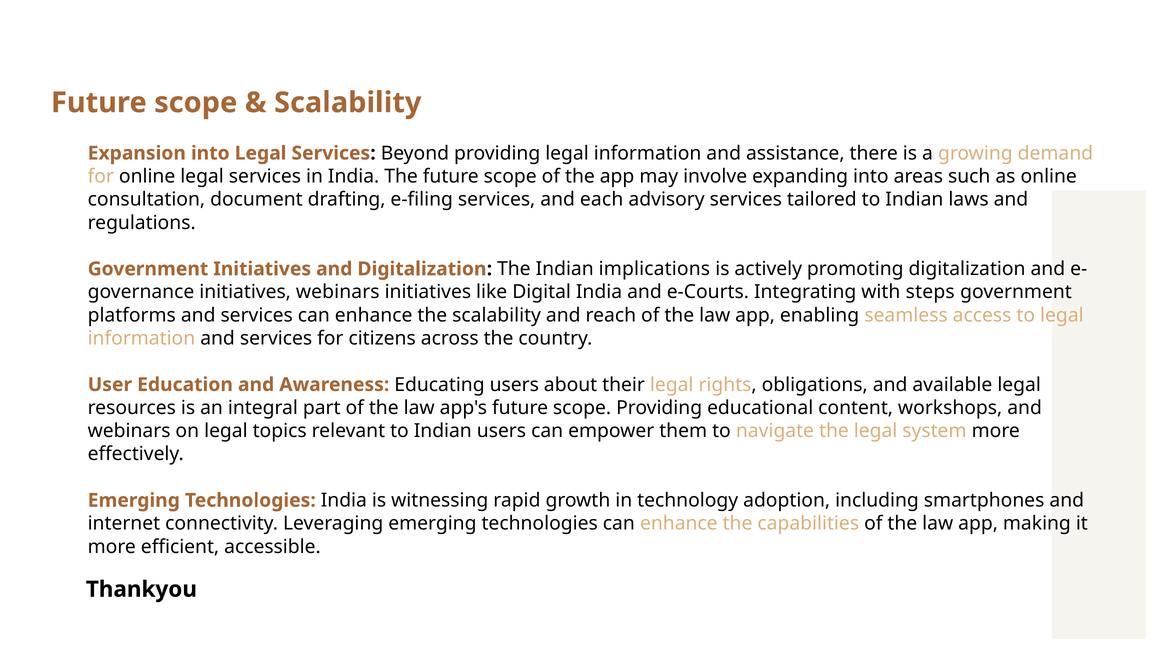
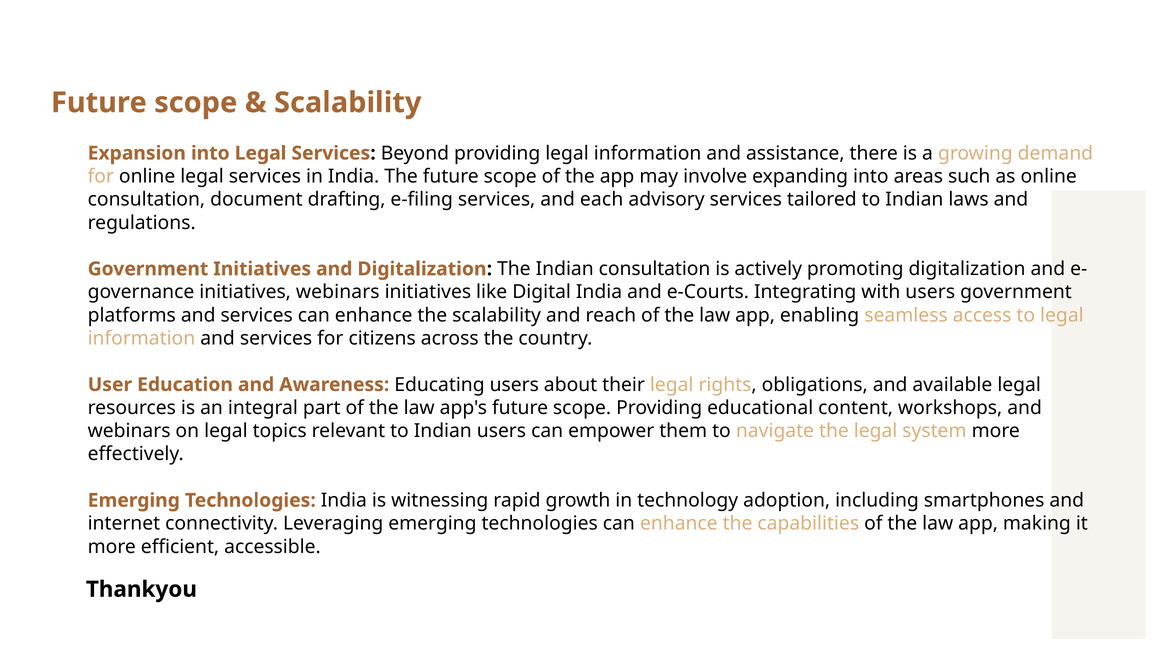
Indian implications: implications -> consultation
with steps: steps -> users
